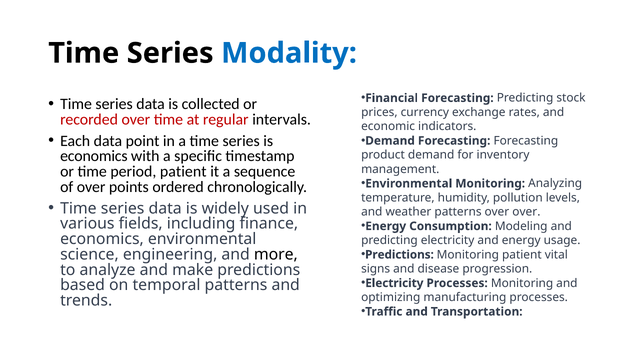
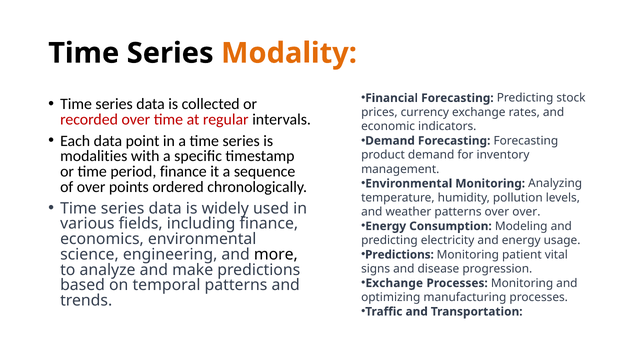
Modality colour: blue -> orange
economics at (94, 156): economics -> modalities
period patient: patient -> finance
Electricity at (394, 283): Electricity -> Exchange
